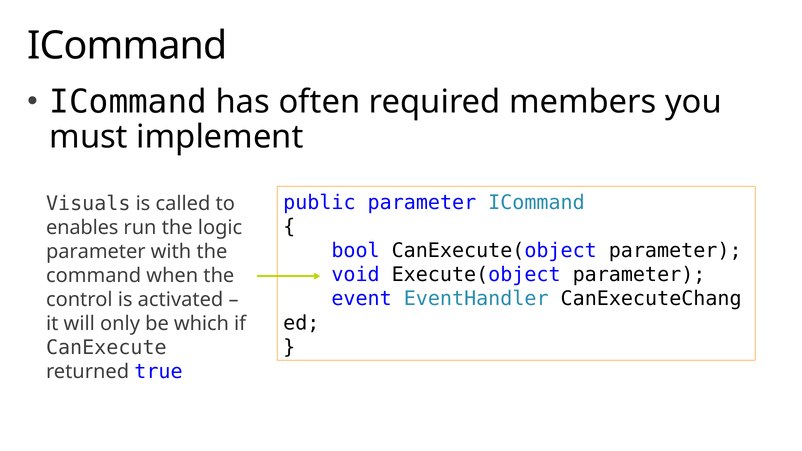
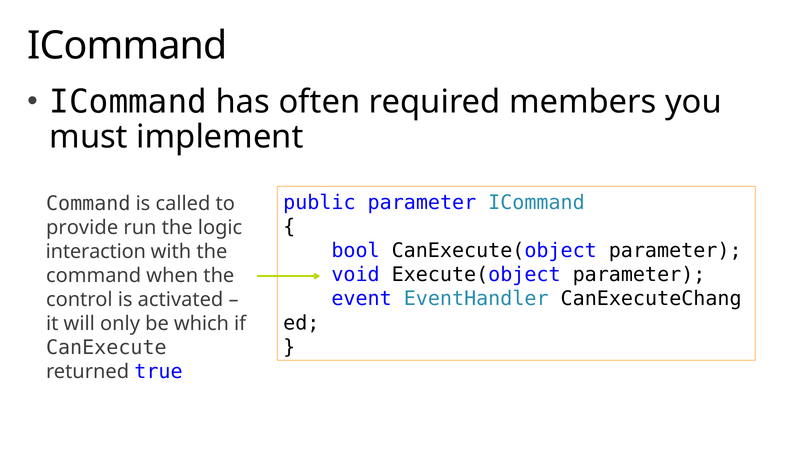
Visuals at (88, 204): Visuals -> Command
enables: enables -> provide
parameter at (96, 252): parameter -> interaction
